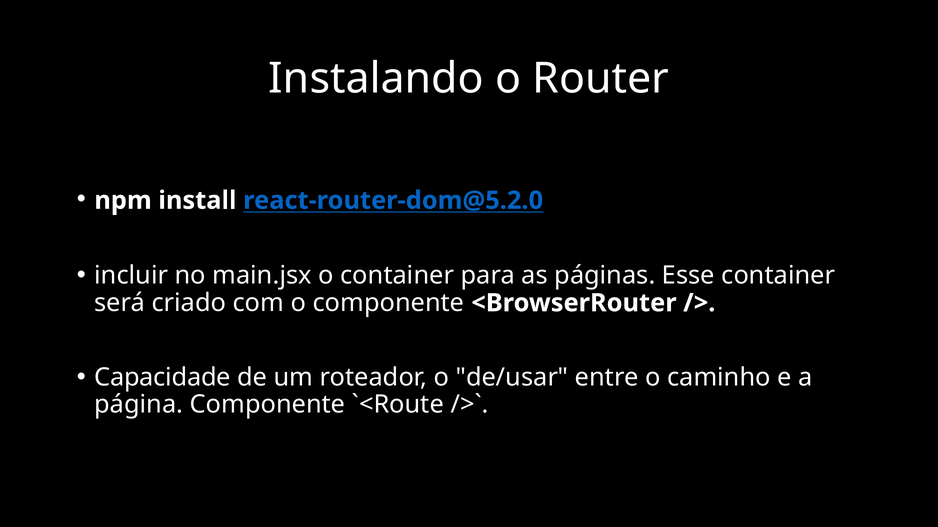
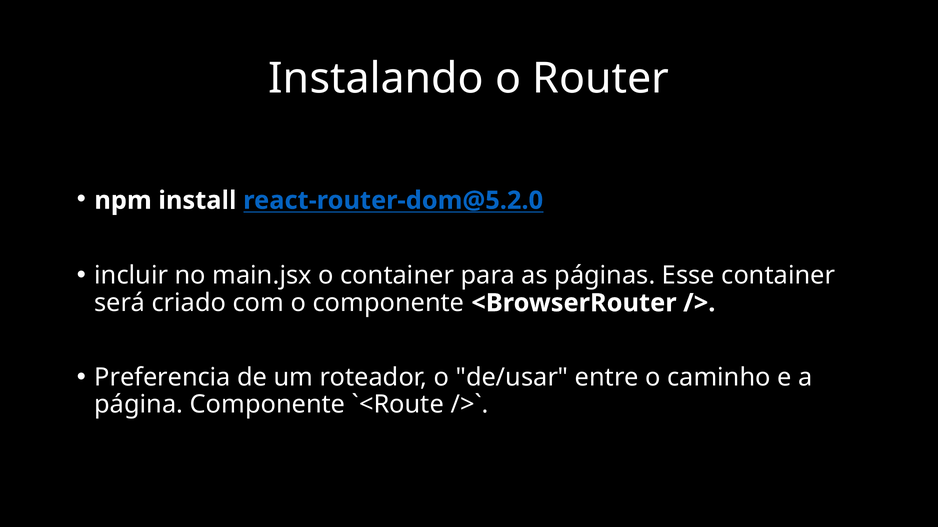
Capacidade: Capacidade -> Preferencia
